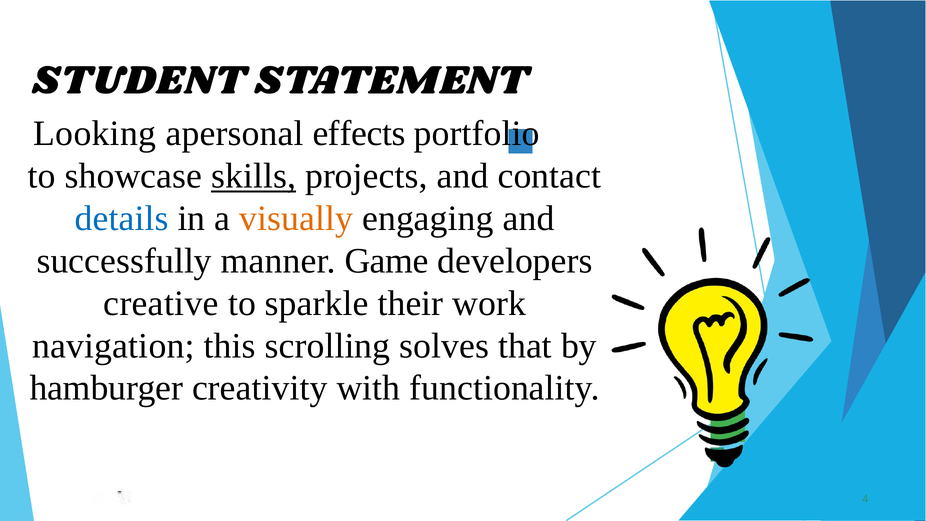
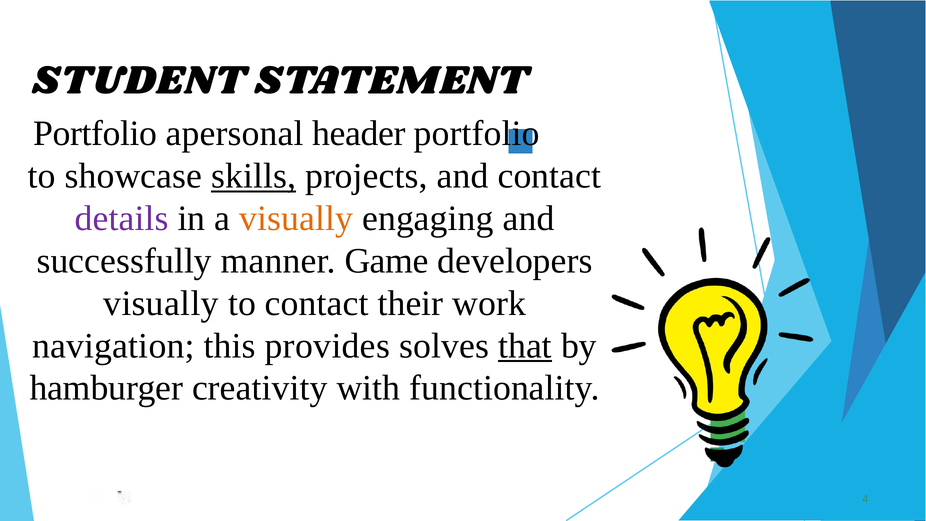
Looking at (95, 134): Looking -> Portfolio
effects: effects -> header
details colour: blue -> purple
creative at (161, 303): creative -> visually
to sparkle: sparkle -> contact
scrolling: scrolling -> provides
that underline: none -> present
